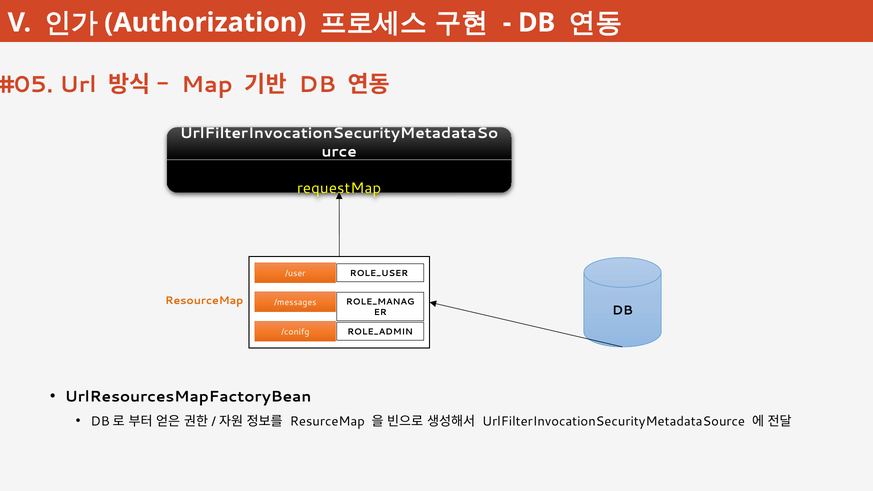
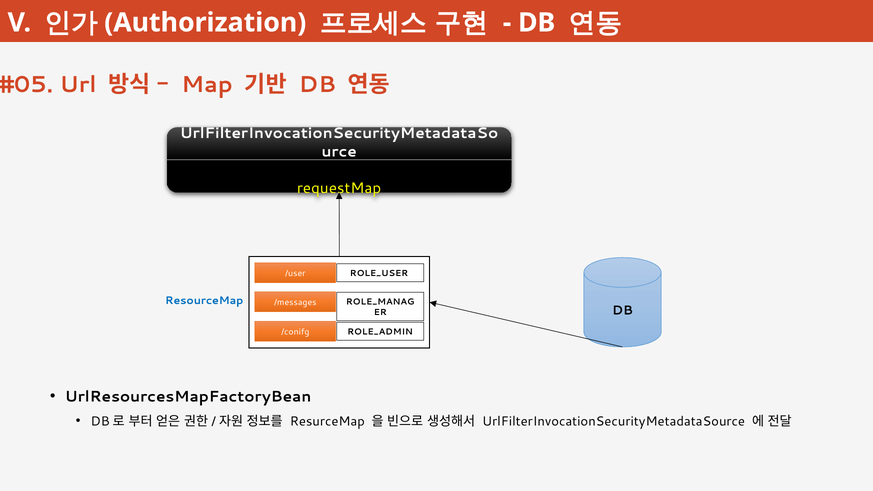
ResourceMap colour: orange -> blue
